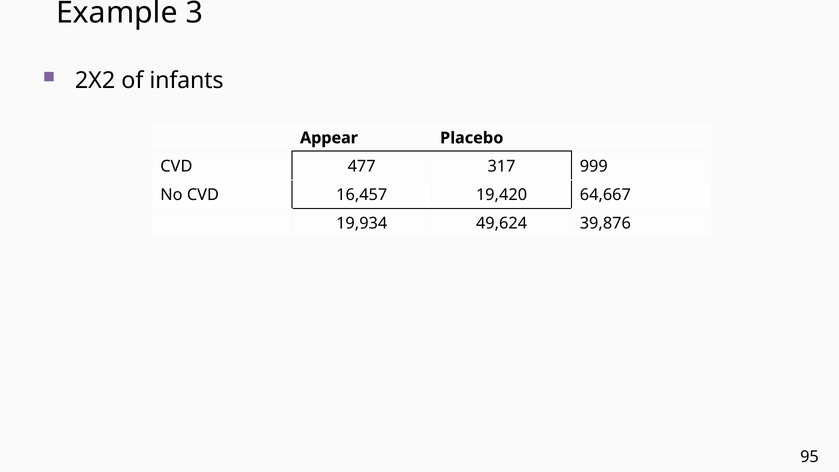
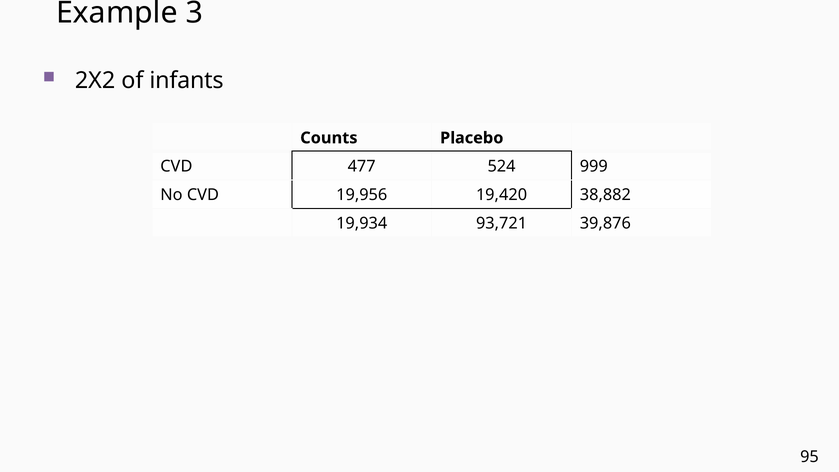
Appear: Appear -> Counts
317: 317 -> 524
16,457: 16,457 -> 19,956
64,667: 64,667 -> 38,882
49,624: 49,624 -> 93,721
